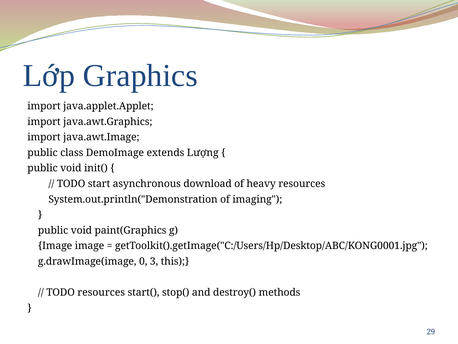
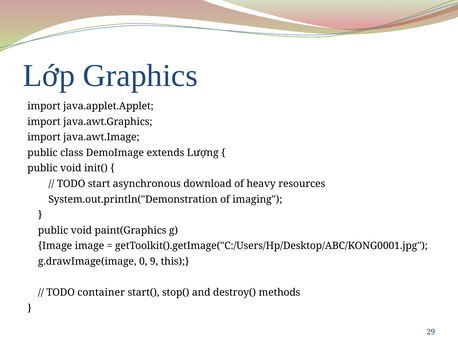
3: 3 -> 9
TODO resources: resources -> container
